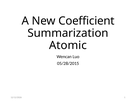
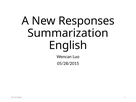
Coefficient: Coefficient -> Responses
Atomic: Atomic -> English
